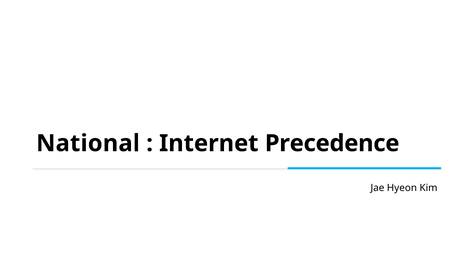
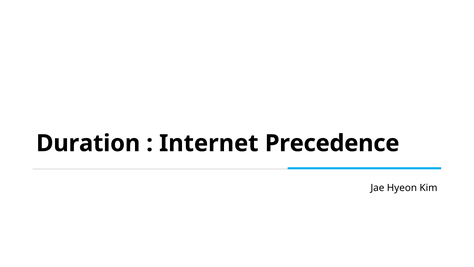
National: National -> Duration
